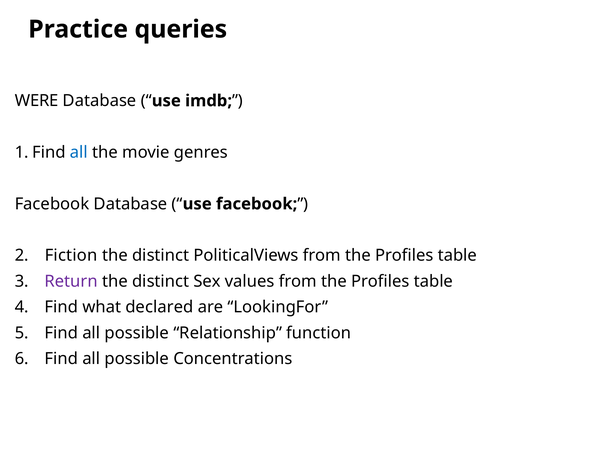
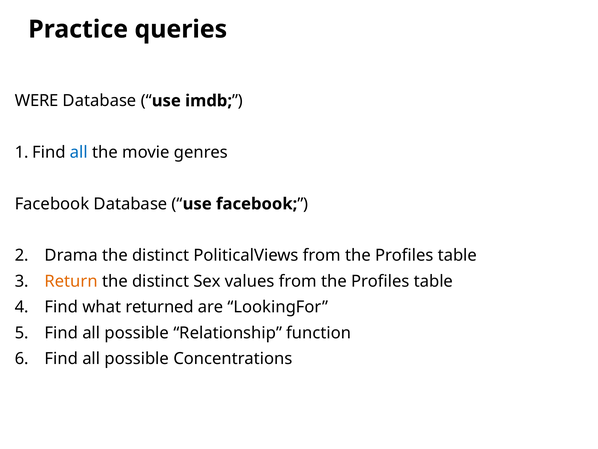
Fiction: Fiction -> Drama
Return colour: purple -> orange
declared: declared -> returned
